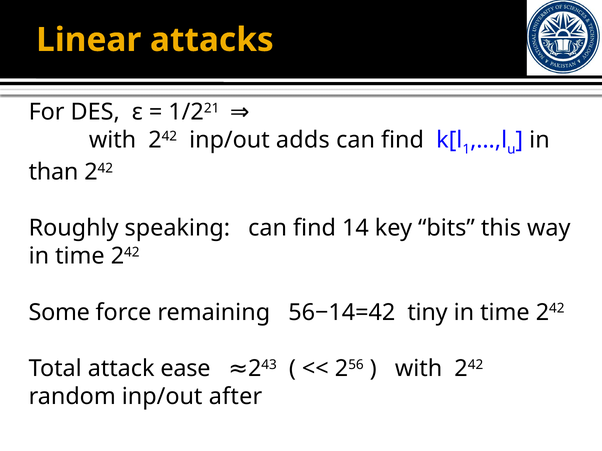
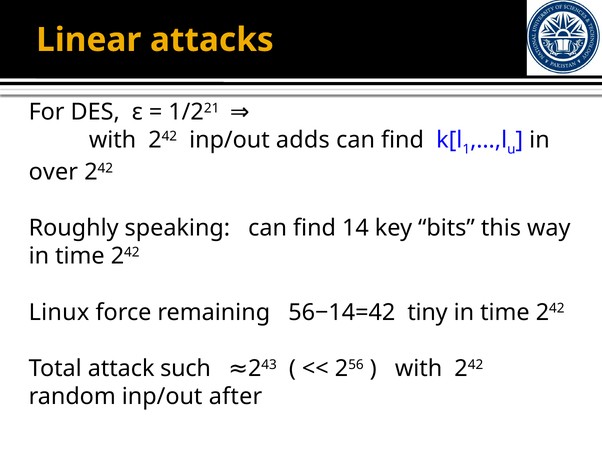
than: than -> over
Some: Some -> Linux
ease: ease -> such
